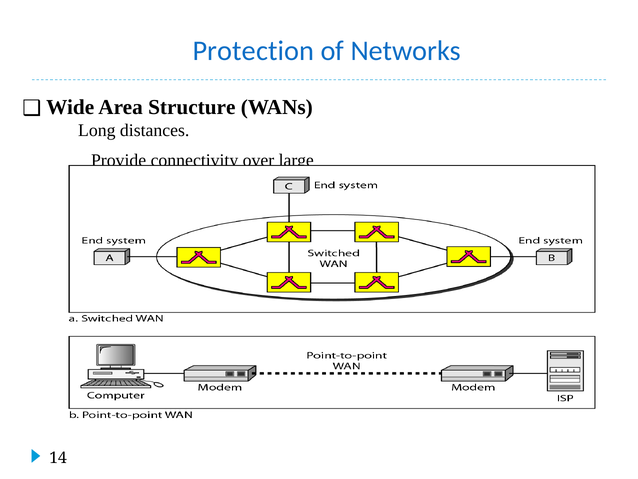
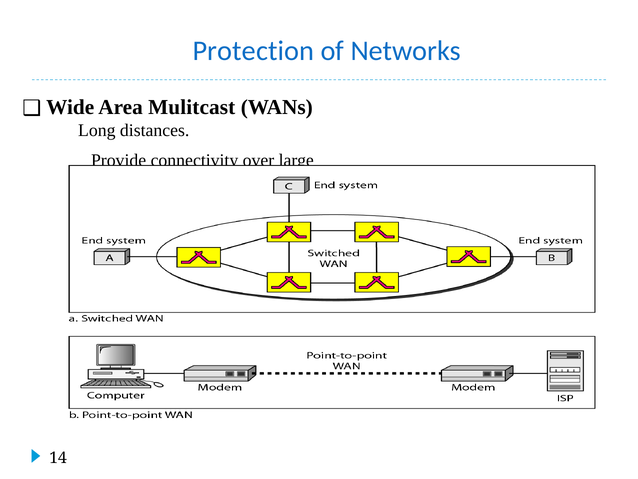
Structure: Structure -> Mulitcast
